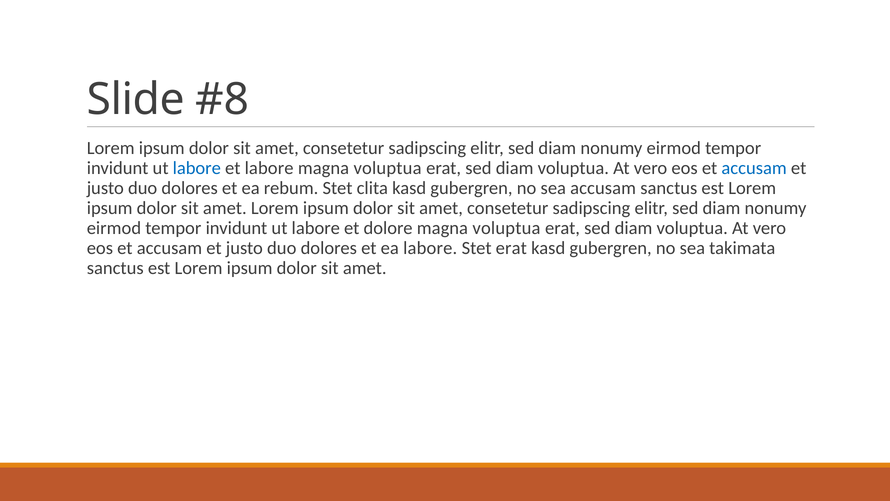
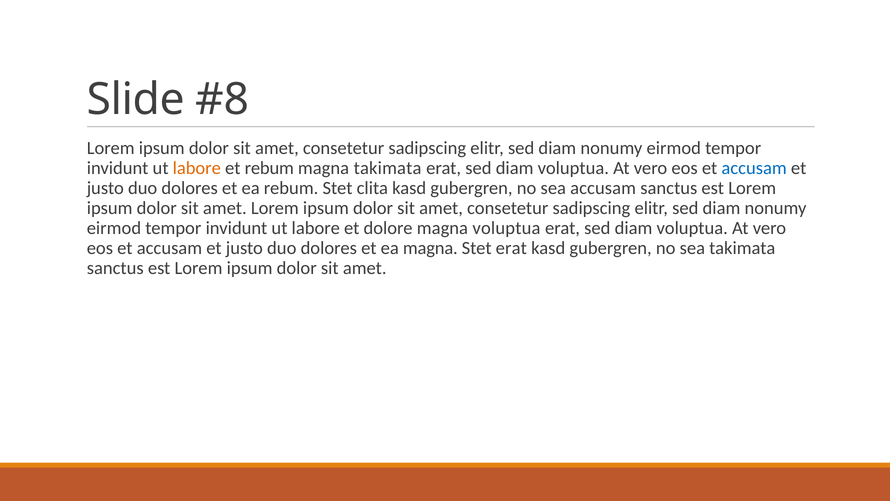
labore at (197, 168) colour: blue -> orange
et labore: labore -> rebum
voluptua at (388, 168): voluptua -> takimata
ea labore: labore -> magna
